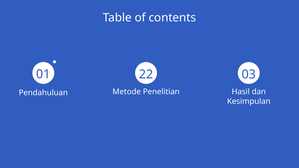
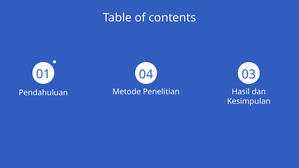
22: 22 -> 04
